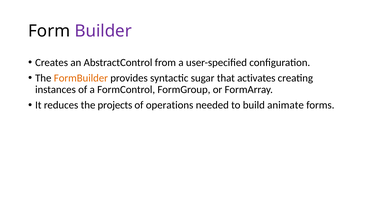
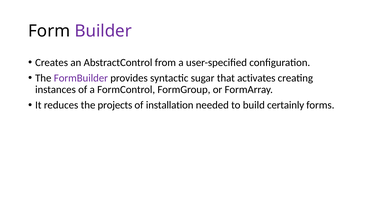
FormBuilder colour: orange -> purple
operations: operations -> installation
animate: animate -> certainly
